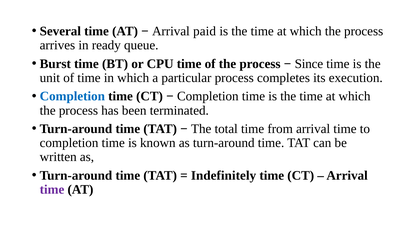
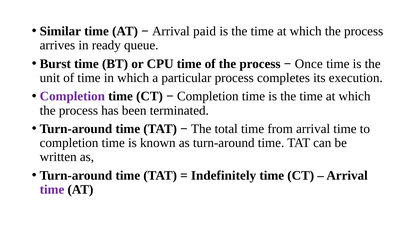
Several: Several -> Similar
Since: Since -> Once
Completion at (72, 96) colour: blue -> purple
